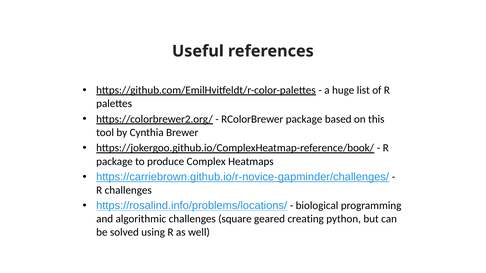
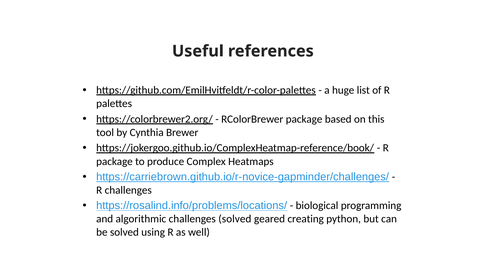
challenges square: square -> solved
